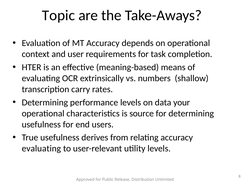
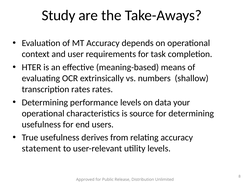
Topic: Topic -> Study
transcription carry: carry -> rates
evaluating at (41, 149): evaluating -> statement
